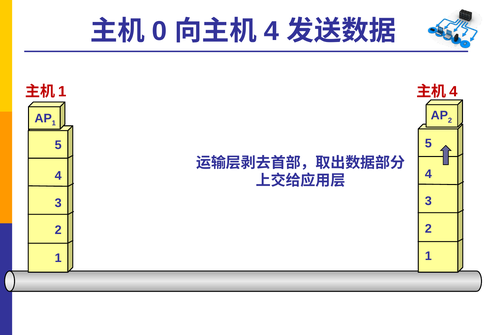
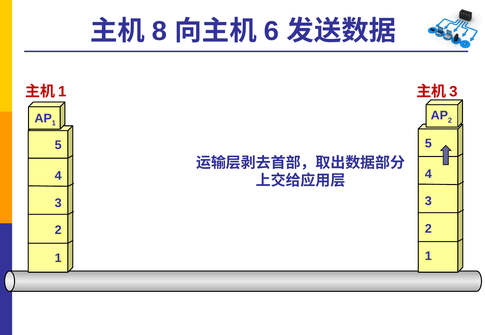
0: 0 -> 8
4 at (271, 31): 4 -> 6
4 at (453, 92): 4 -> 3
